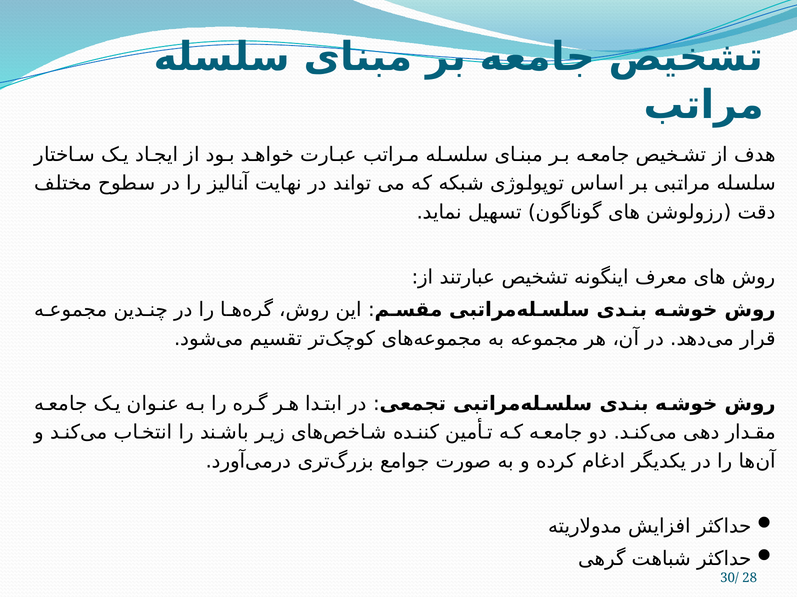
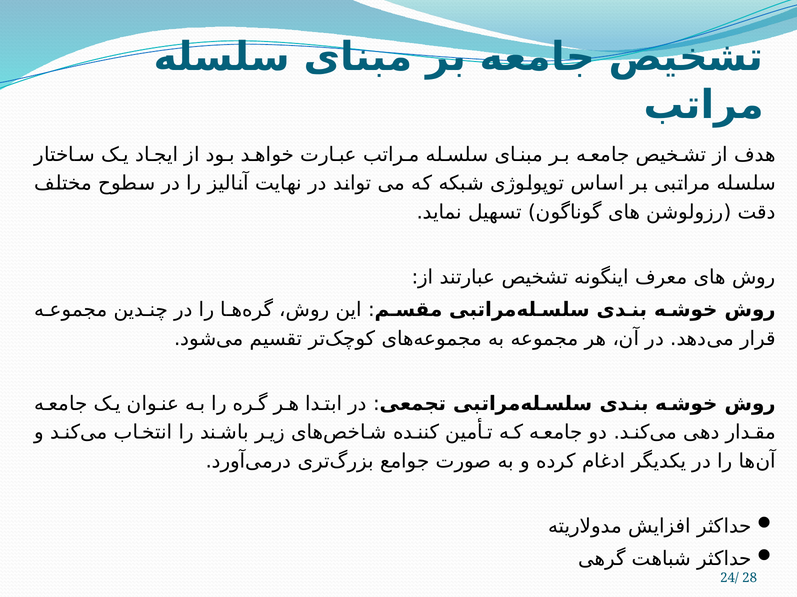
30/: 30/ -> 24/
